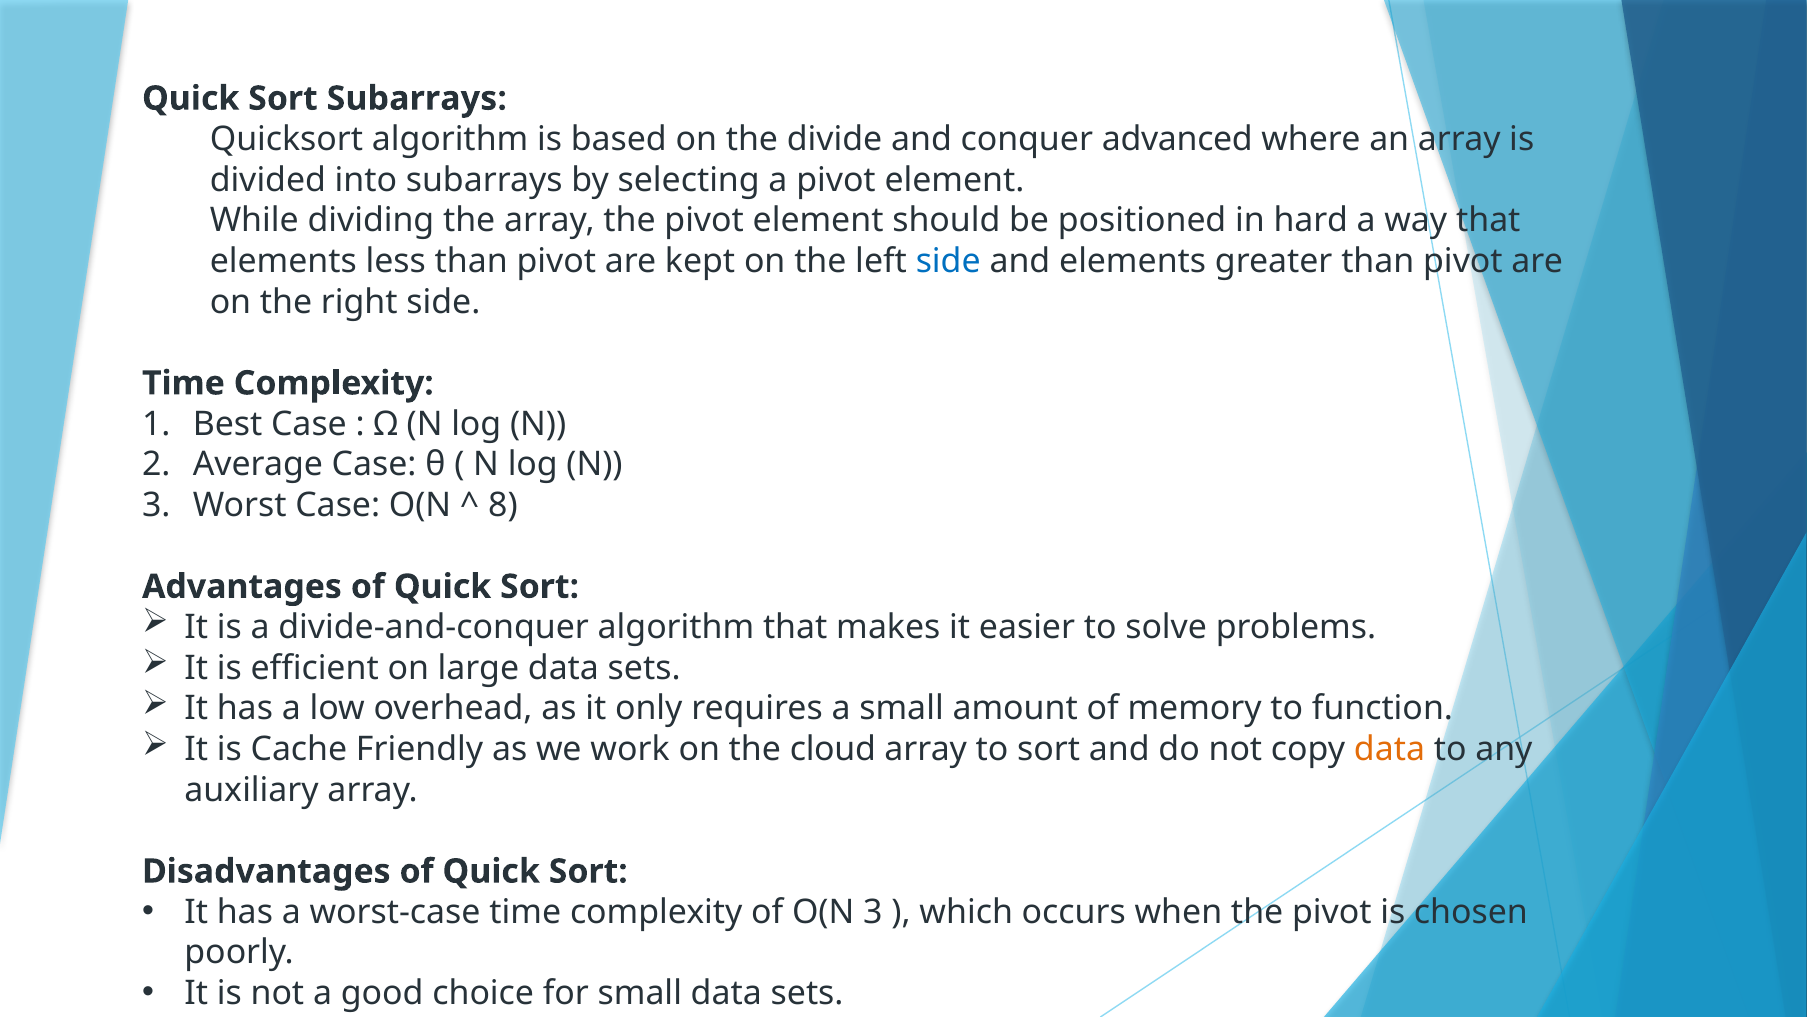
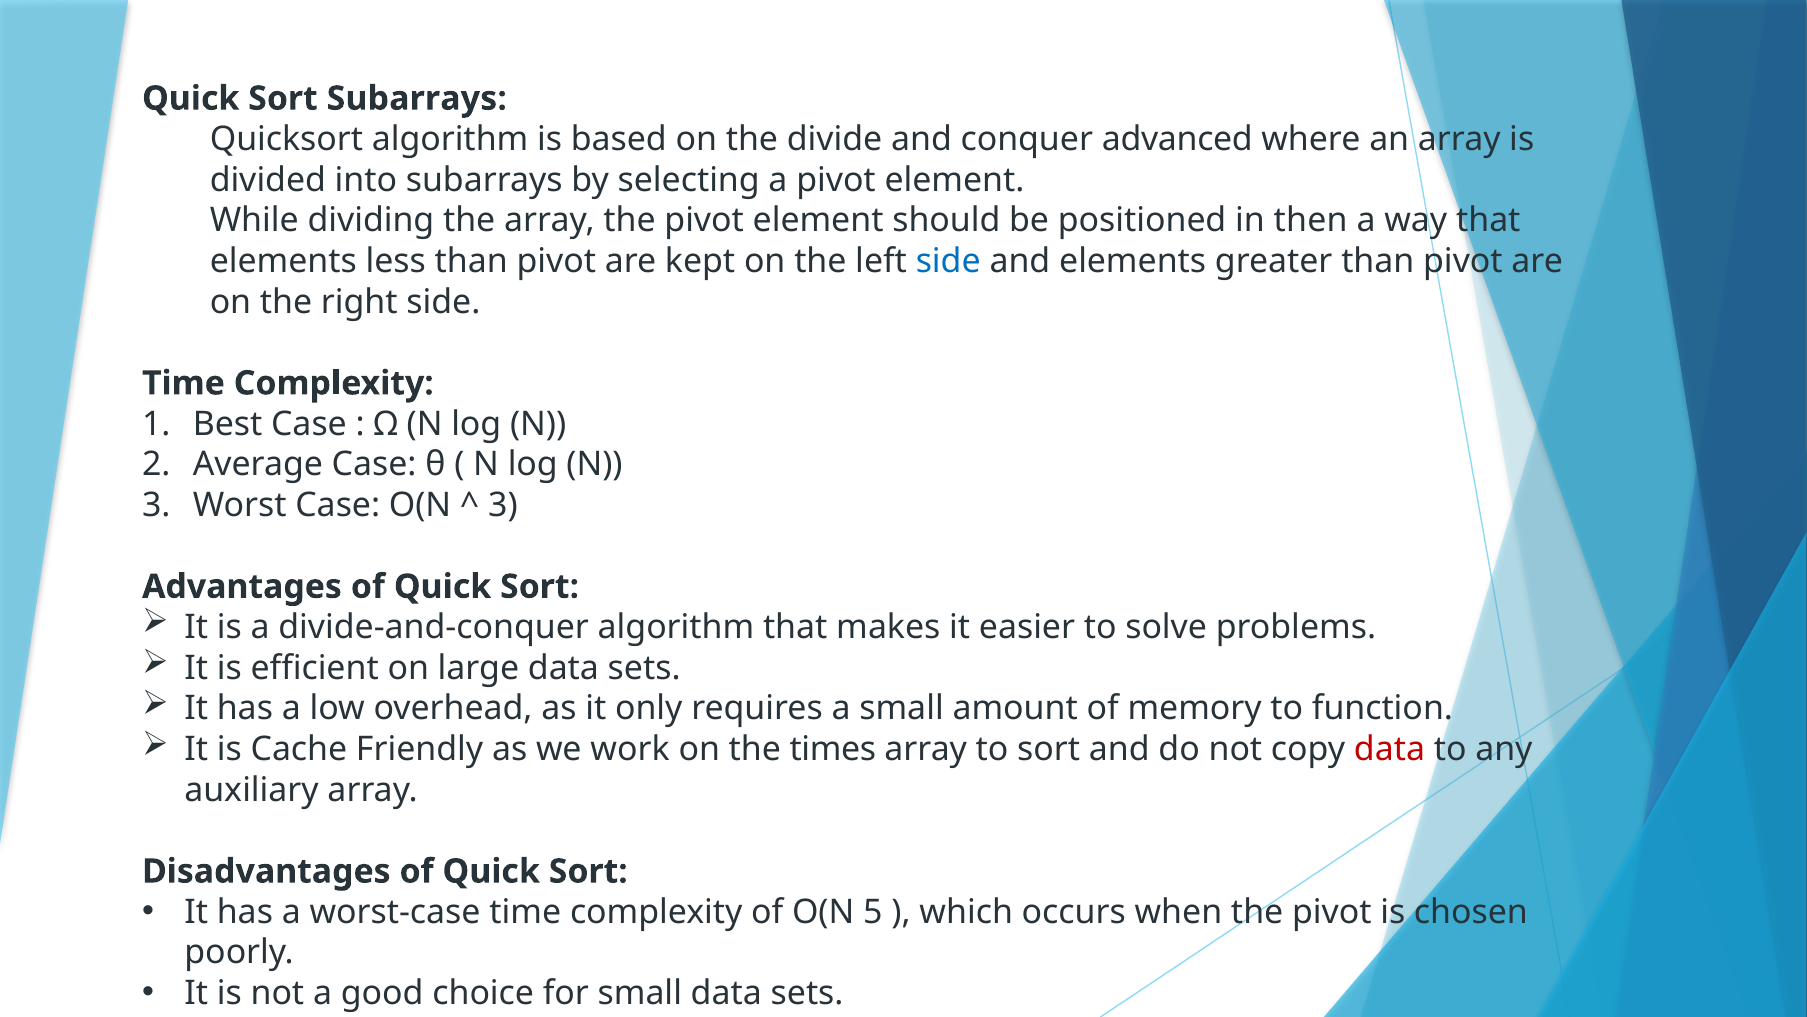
hard: hard -> then
8 at (503, 505): 8 -> 3
cloud: cloud -> times
data at (1389, 749) colour: orange -> red
O(N 3: 3 -> 5
